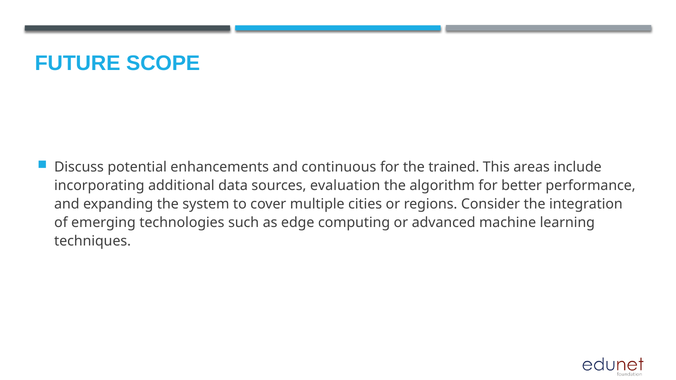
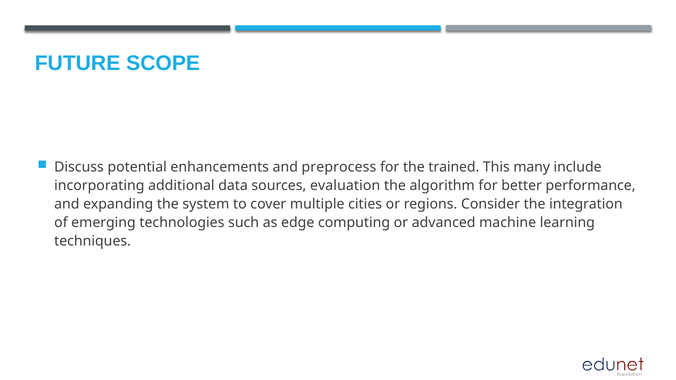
continuous: continuous -> preprocess
areas: areas -> many
